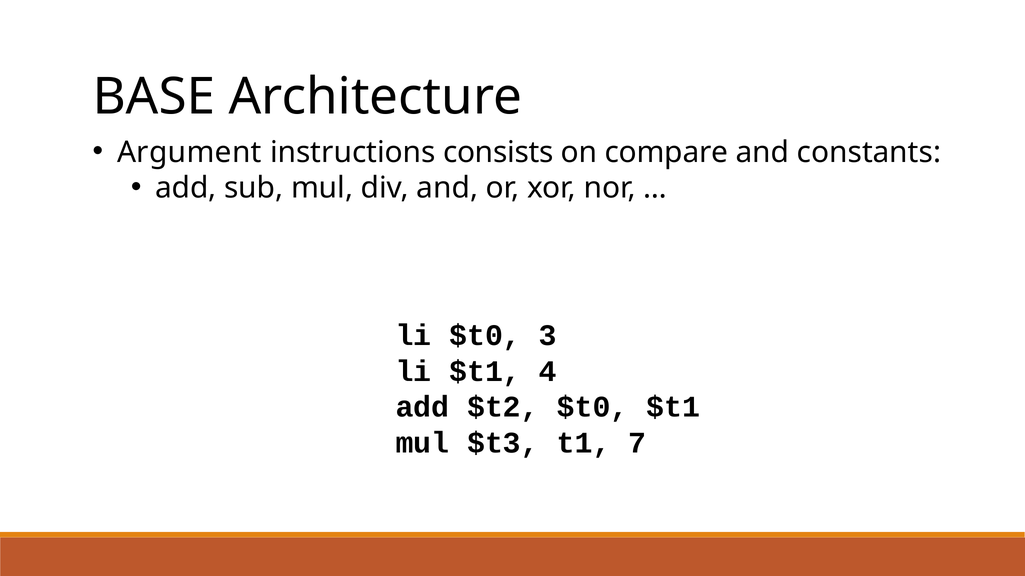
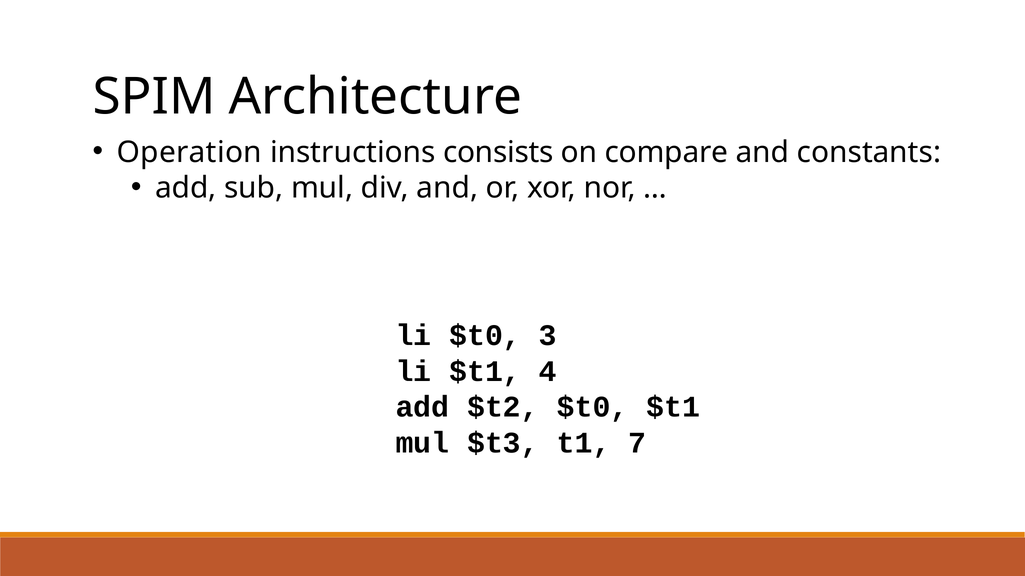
BASE: BASE -> SPIM
Argument: Argument -> Operation
